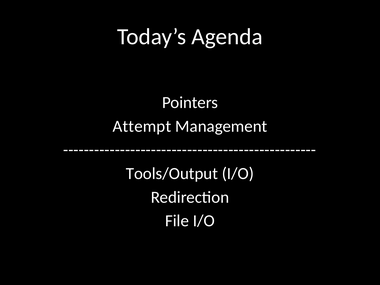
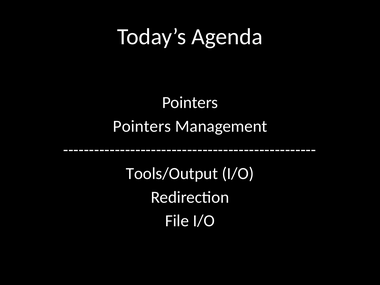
Attempt at (142, 126): Attempt -> Pointers
